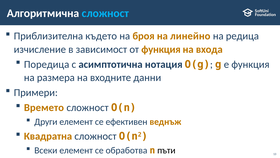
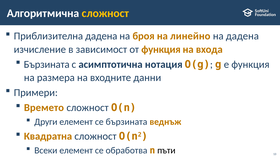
сложност at (105, 13) colour: light blue -> yellow
Приблизителна където: където -> дадена
на редица: редица -> дадена
Поредица at (47, 64): Поредица -> Бързината
се ефективен: ефективен -> бързината
